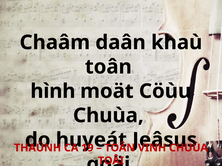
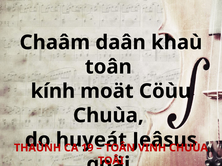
hình: hình -> kính
